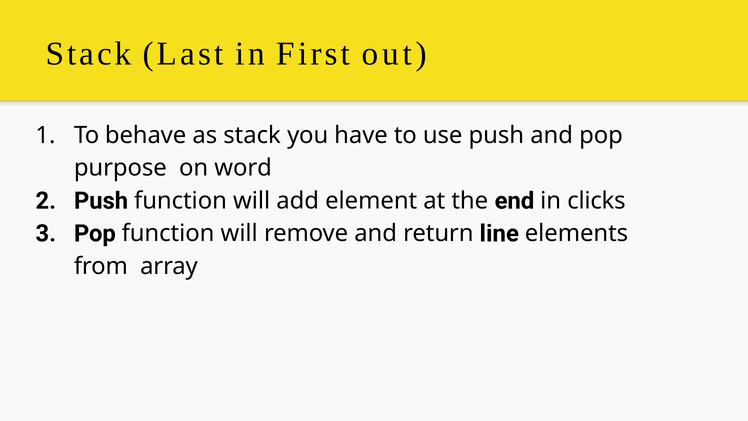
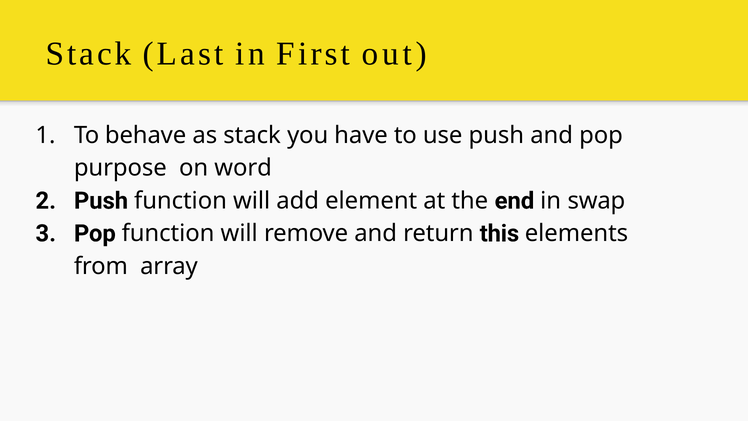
clicks: clicks -> swap
line: line -> this
